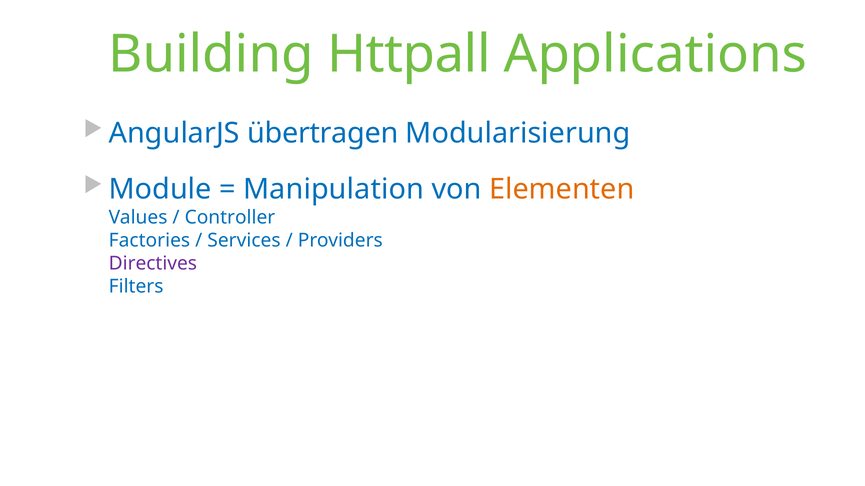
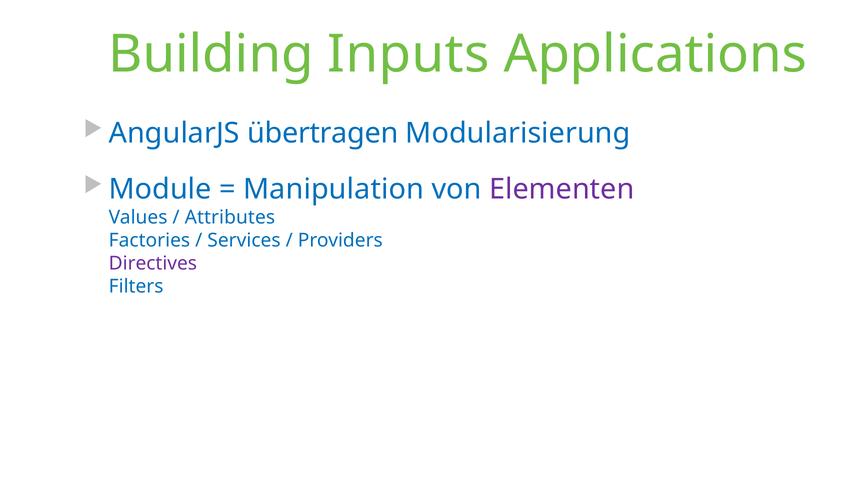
Httpall: Httpall -> Inputs
Elementen colour: orange -> purple
Controller: Controller -> Attributes
